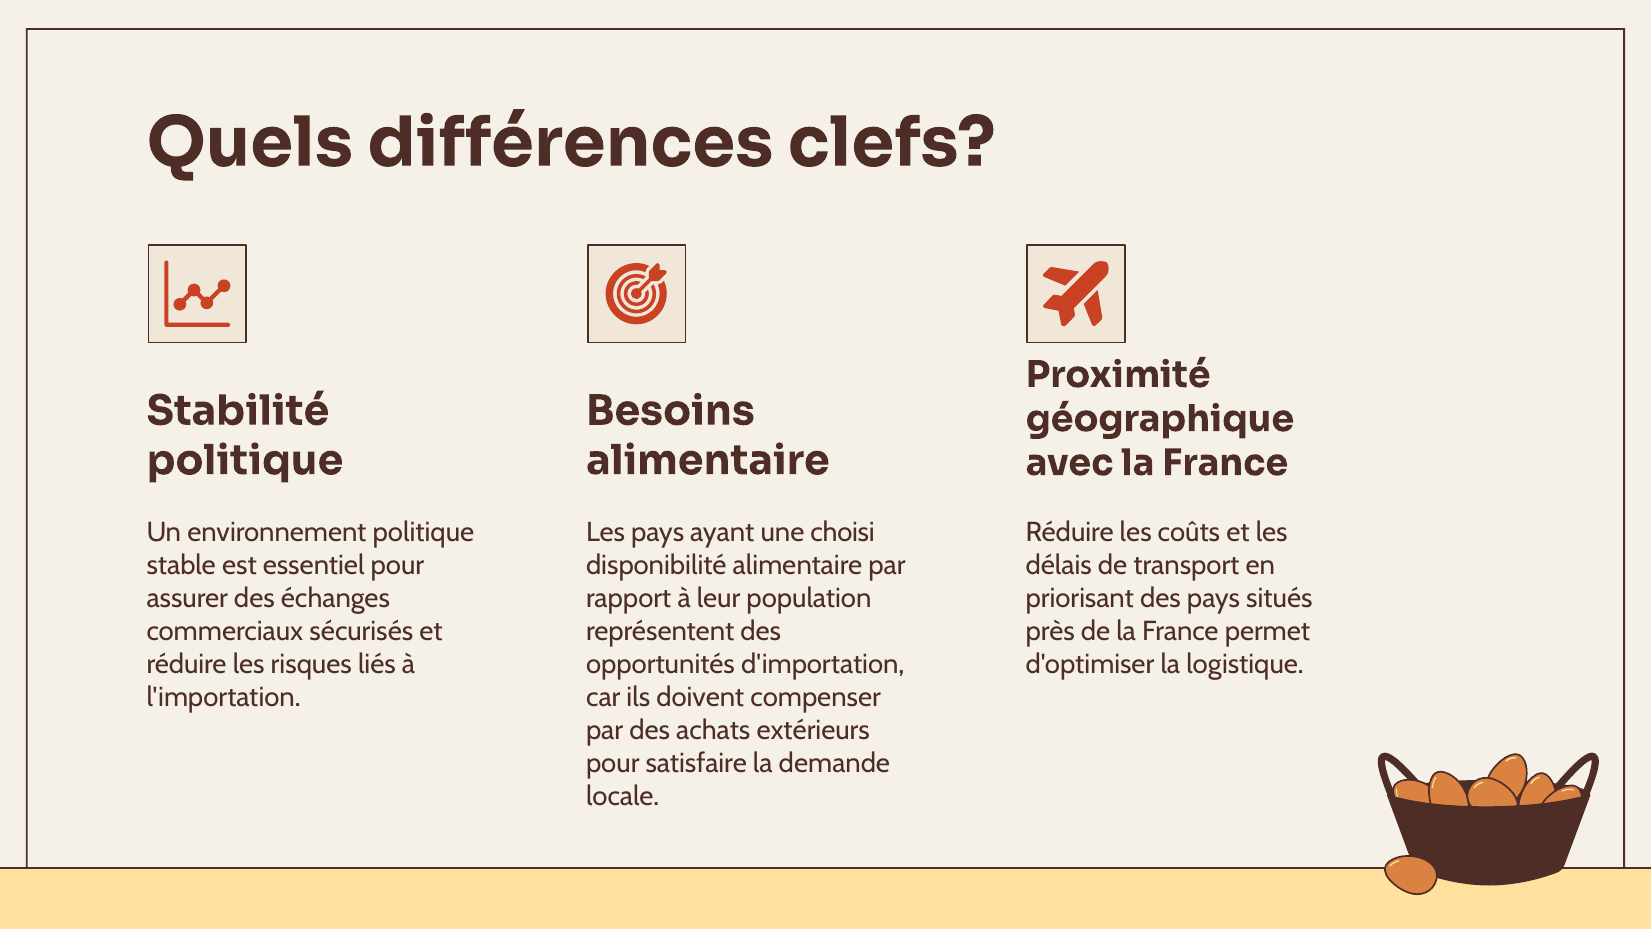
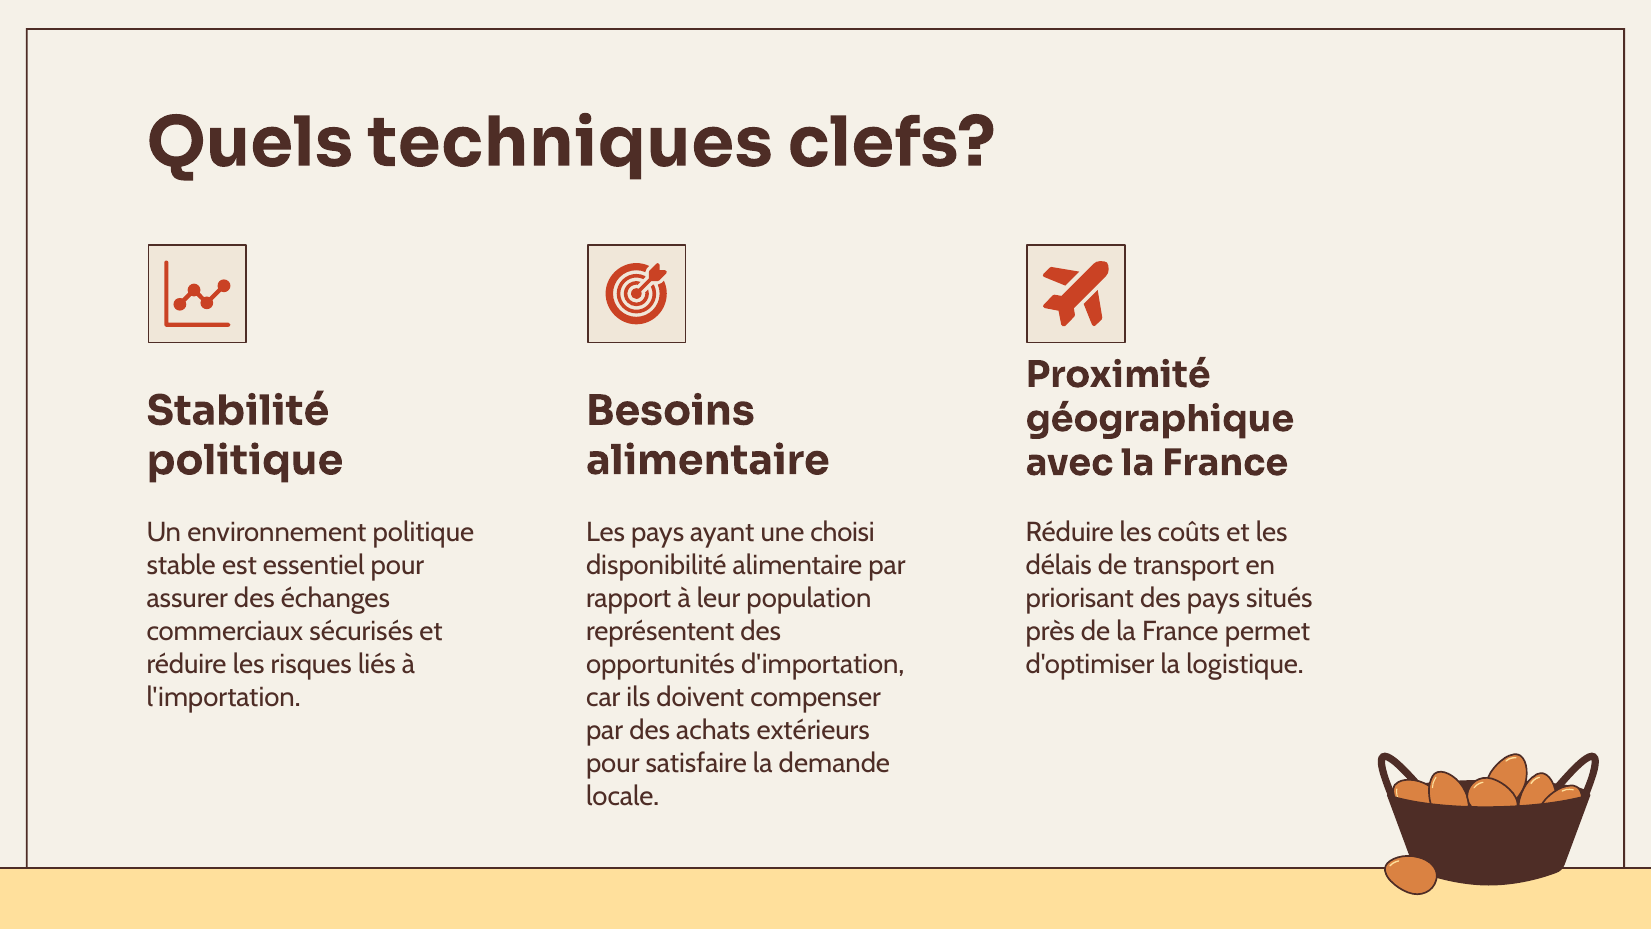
différences: différences -> techniques
